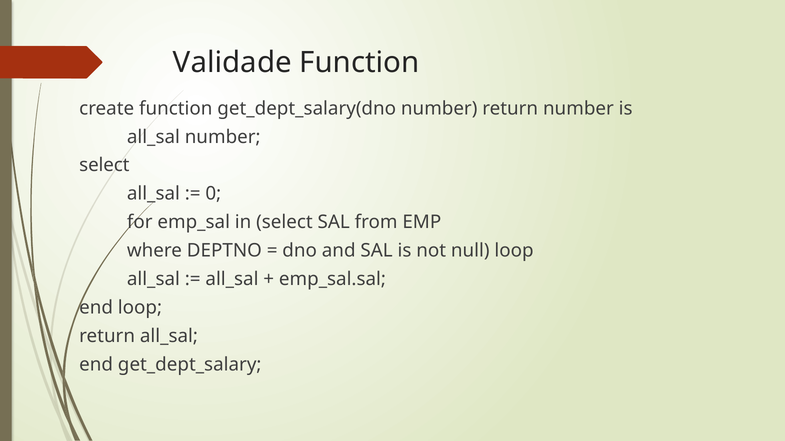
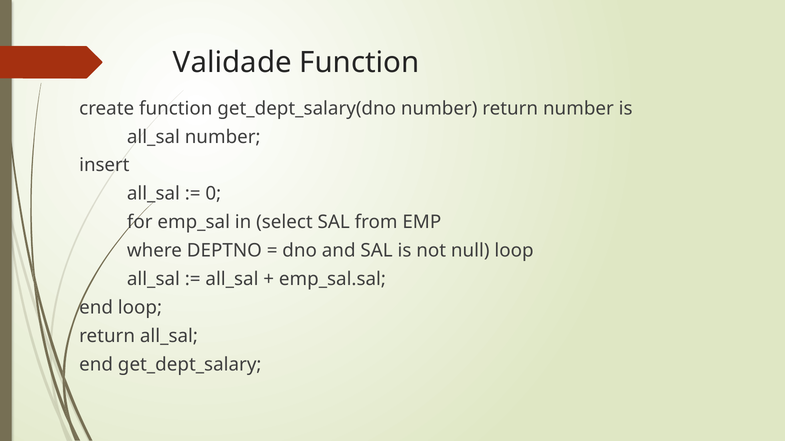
select at (104, 166): select -> insert
